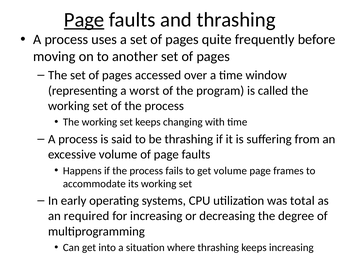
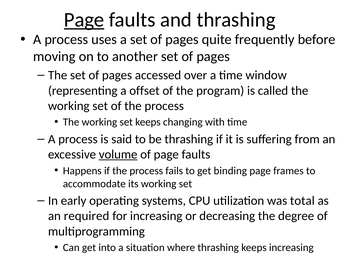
worst: worst -> offset
volume at (118, 154) underline: none -> present
get volume: volume -> binding
